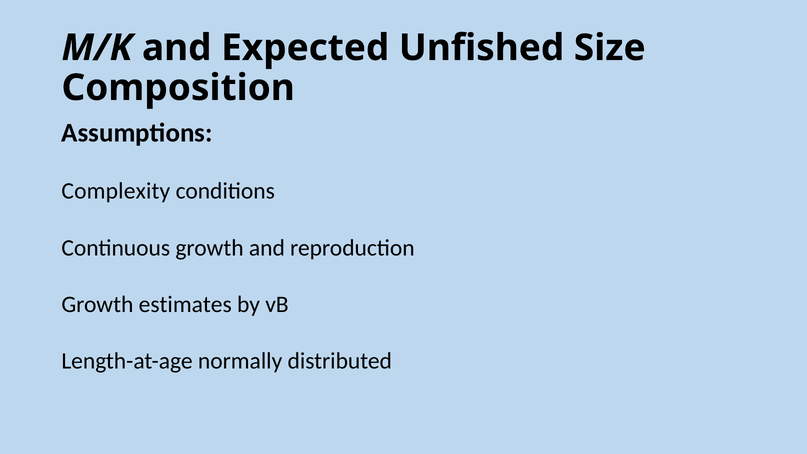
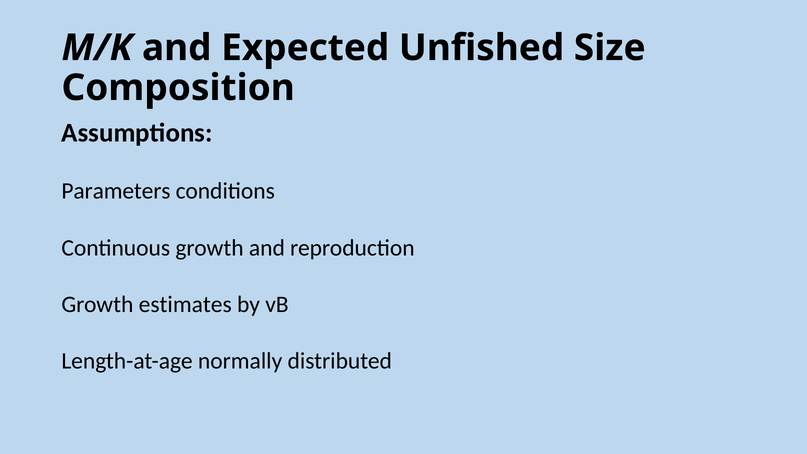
Complexity: Complexity -> Parameters
